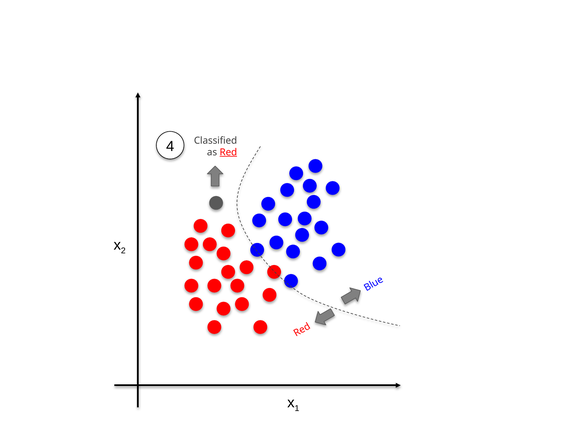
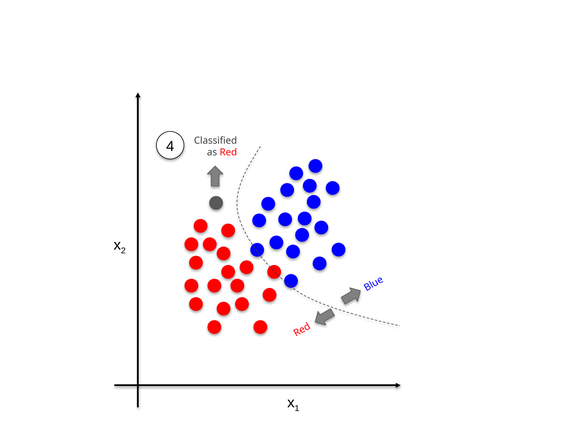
Red underline: present -> none
